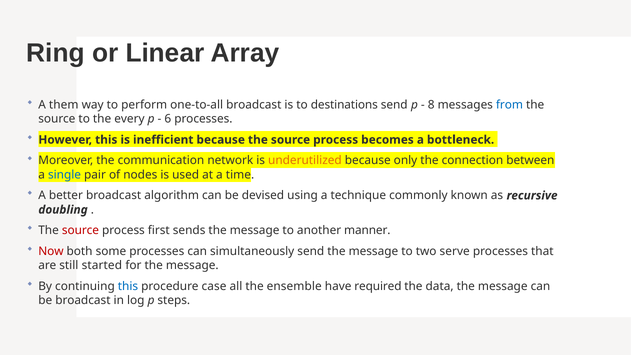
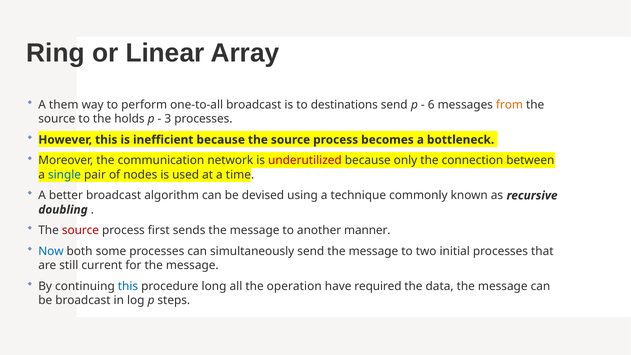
8: 8 -> 6
from colour: blue -> orange
every: every -> holds
6: 6 -> 3
underutilized colour: orange -> red
Now colour: red -> blue
serve: serve -> initial
started: started -> current
case: case -> long
ensemble: ensemble -> operation
